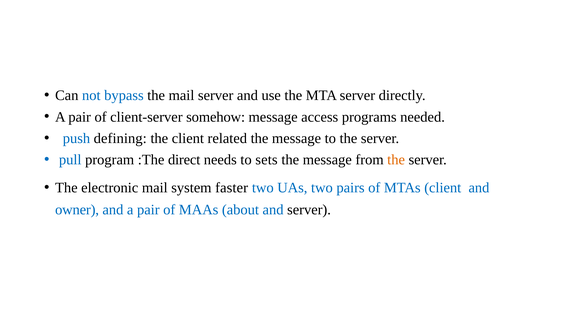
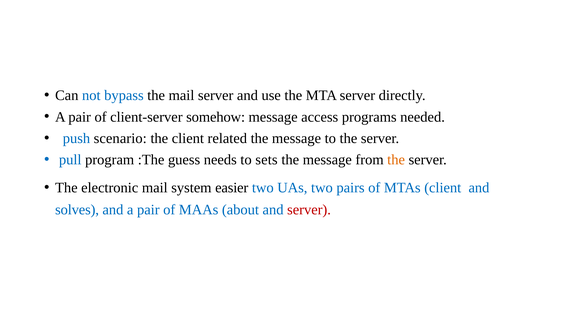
defining: defining -> scenario
direct: direct -> guess
faster: faster -> easier
owner: owner -> solves
server at (309, 210) colour: black -> red
